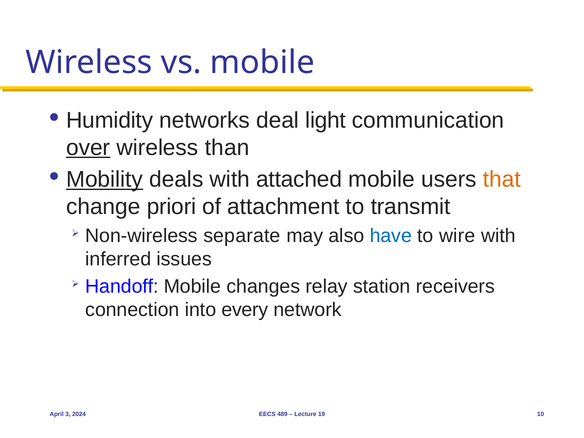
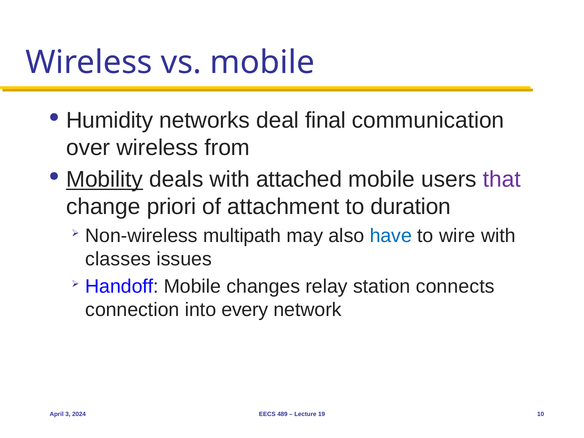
light: light -> final
over underline: present -> none
than: than -> from
that colour: orange -> purple
transmit: transmit -> duration
separate: separate -> multipath
inferred: inferred -> classes
receivers: receivers -> connects
